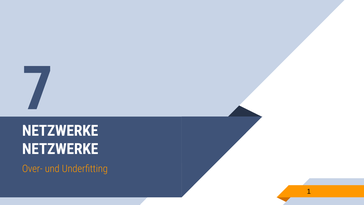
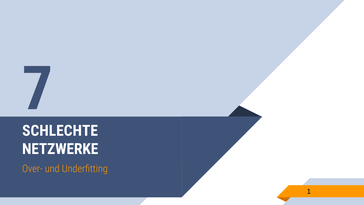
NETZWERKE at (60, 131): NETZWERKE -> SCHLECHTE
